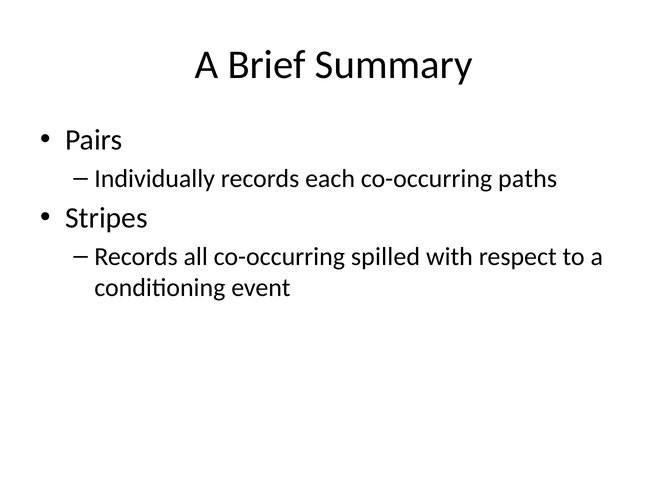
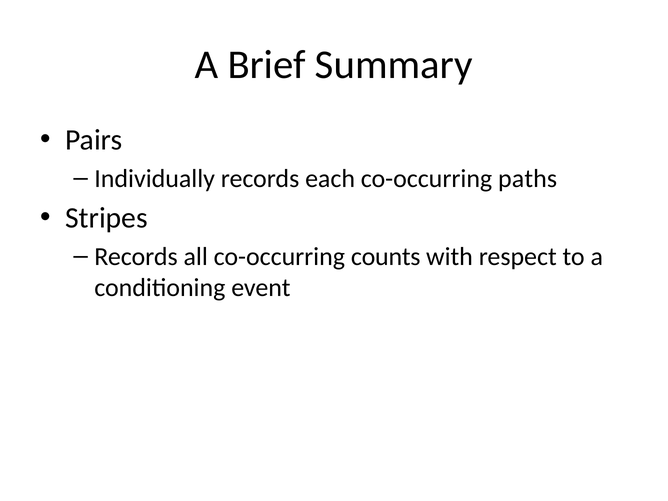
spilled: spilled -> counts
